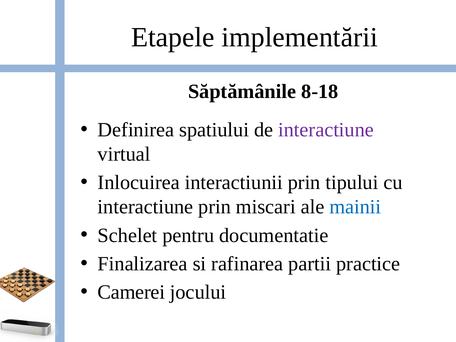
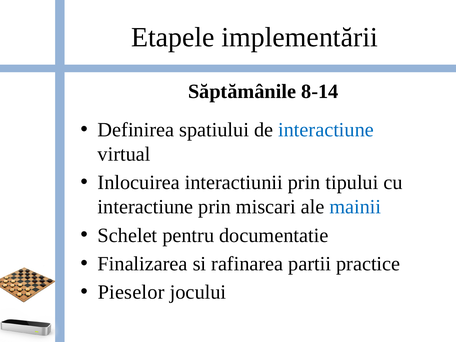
8-18: 8-18 -> 8-14
interactiune at (326, 130) colour: purple -> blue
Camerei: Camerei -> Pieselor
